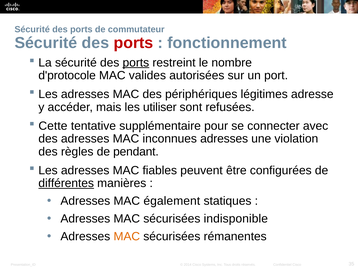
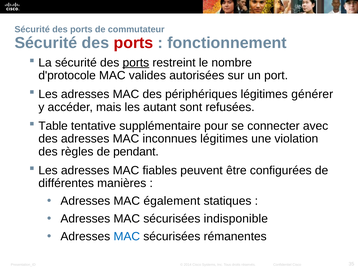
adresse: adresse -> générer
utiliser: utiliser -> autant
Cette: Cette -> Table
inconnues adresses: adresses -> légitimes
différentes underline: present -> none
MAC at (127, 237) colour: orange -> blue
